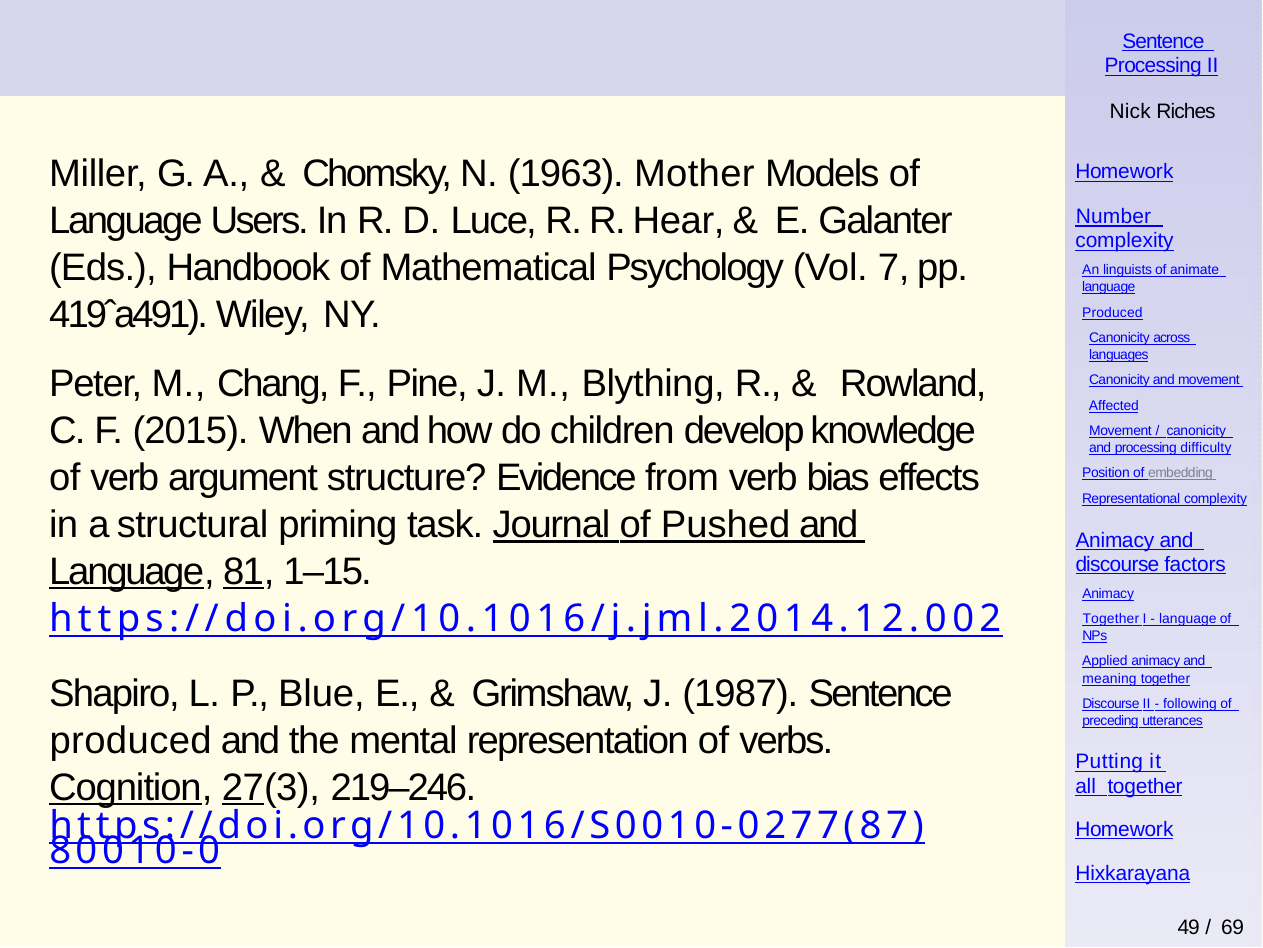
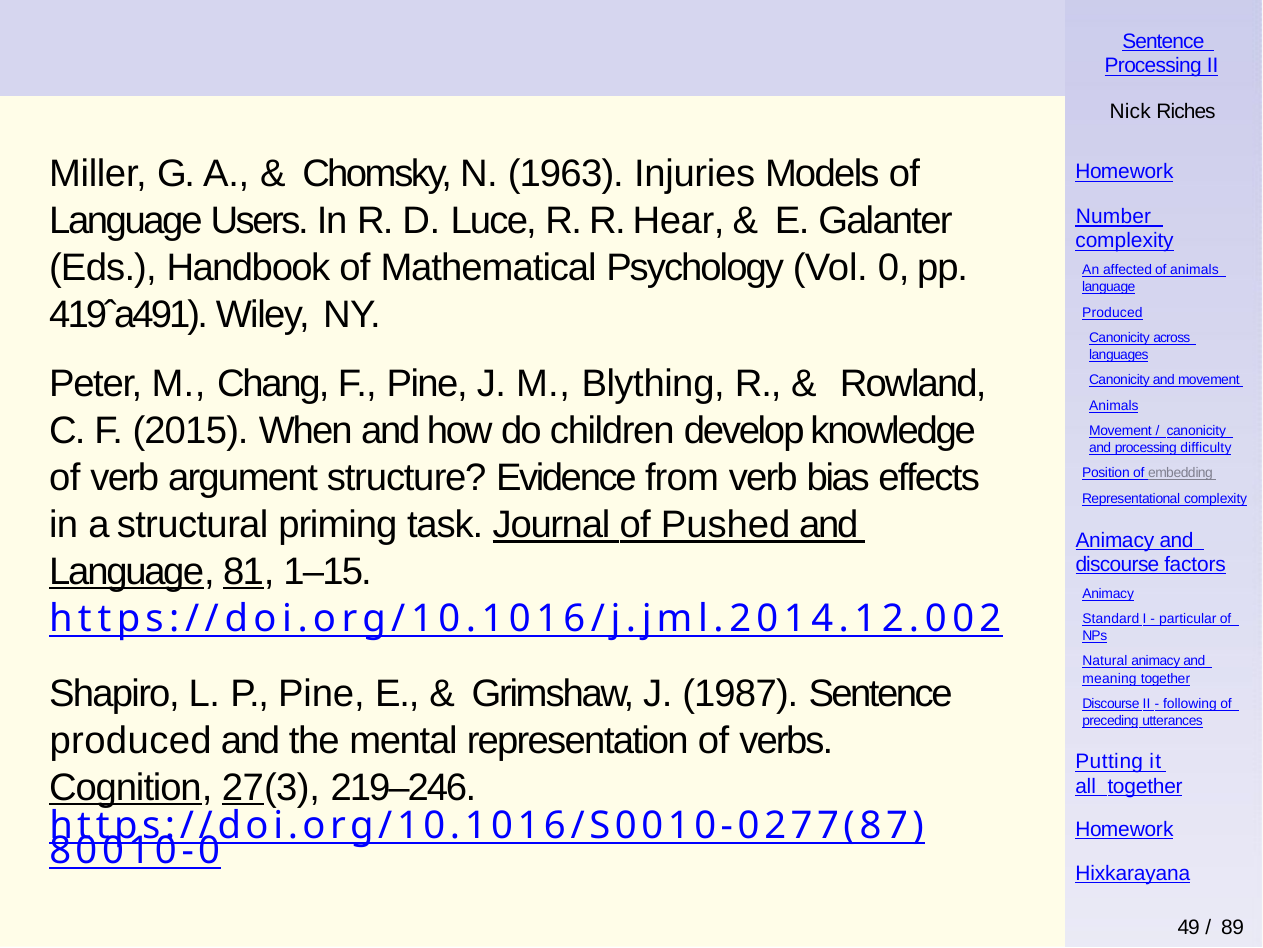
Mother: Mother -> Injuries
7: 7 -> 0
linguists: linguists -> affected
of animate: animate -> animals
Affected at (1114, 406): Affected -> Animals
Together at (1111, 619): Together -> Standard
language at (1188, 619): language -> particular
Applied: Applied -> Natural
P Blue: Blue -> Pine
69: 69 -> 89
